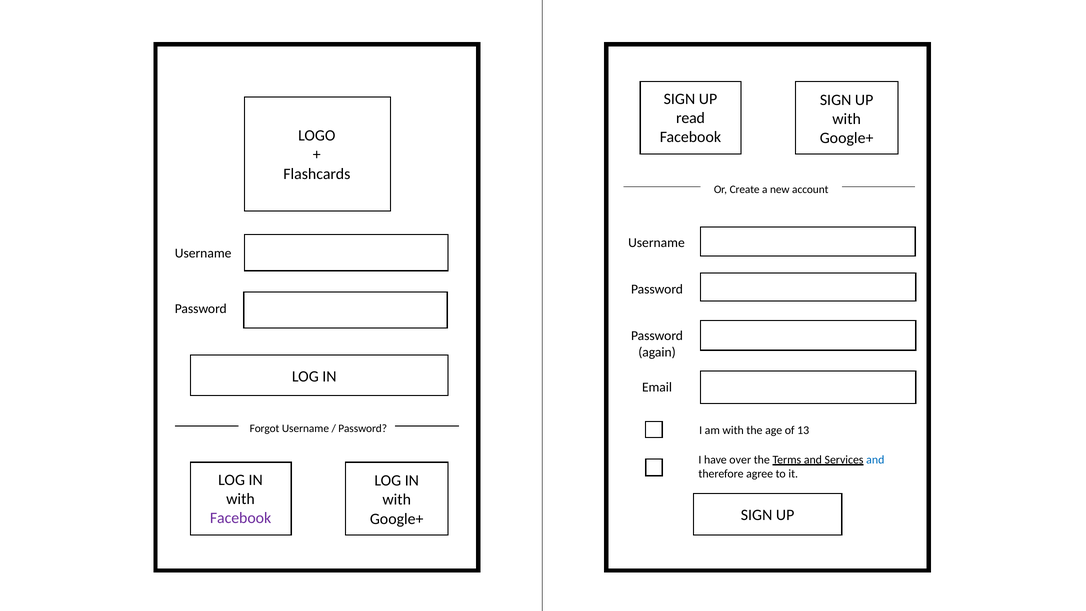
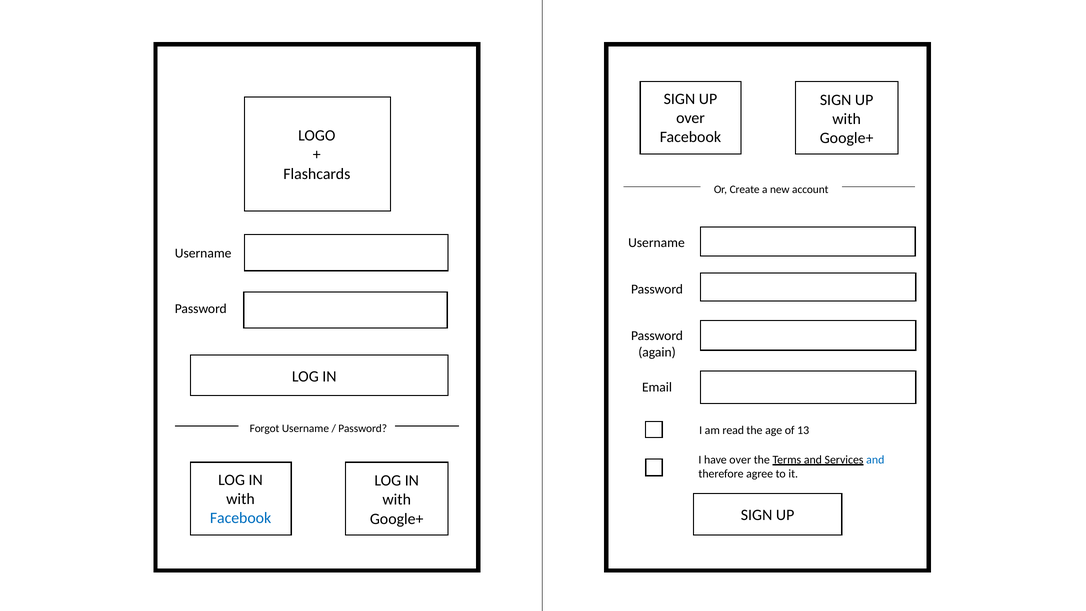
read at (691, 118): read -> over
am with: with -> read
Facebook at (241, 518) colour: purple -> blue
